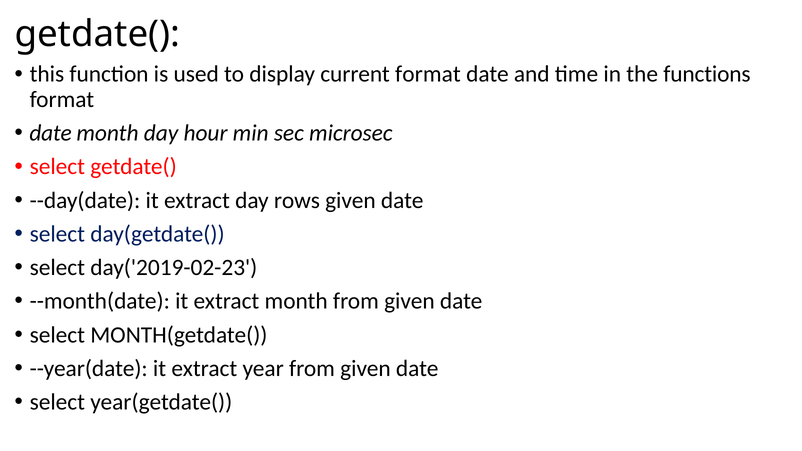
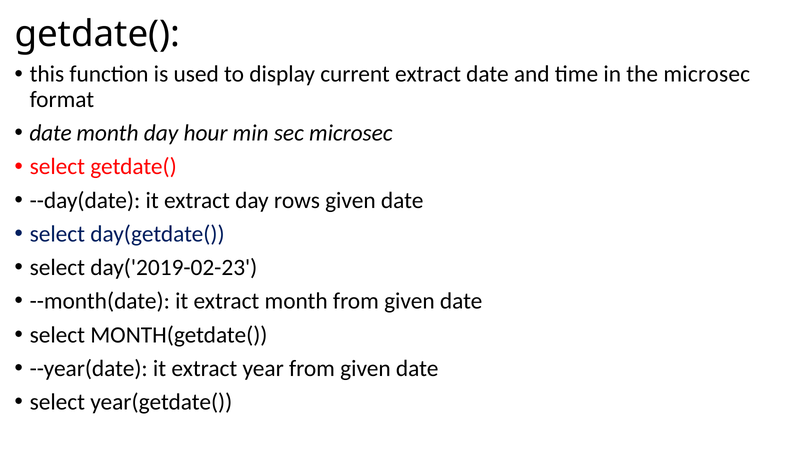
current format: format -> extract
the functions: functions -> microsec
